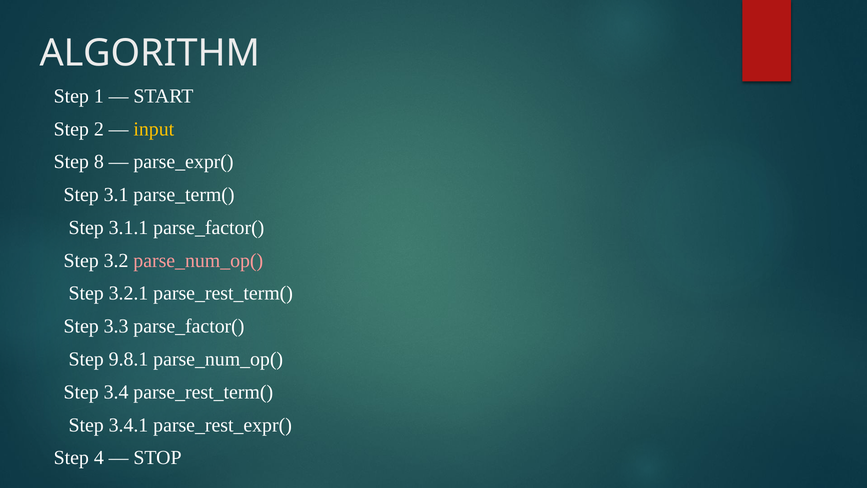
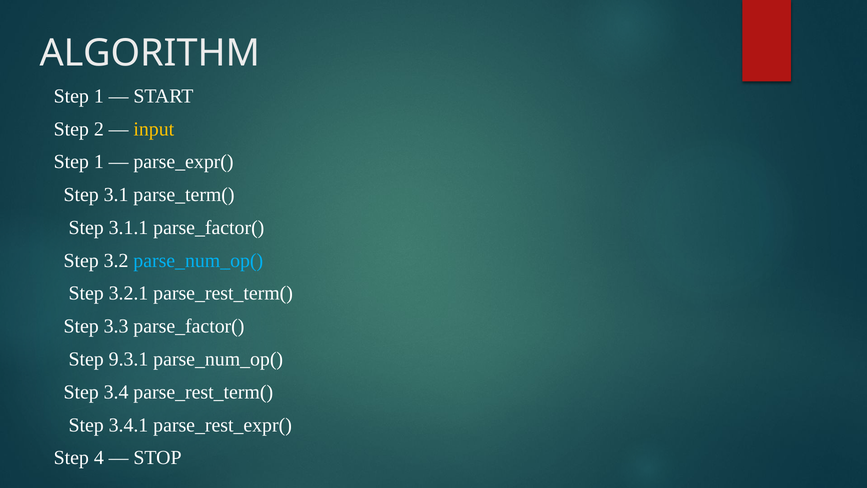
8 at (99, 162): 8 -> 1
parse_num_op( at (198, 260) colour: pink -> light blue
9.8.1: 9.8.1 -> 9.3.1
